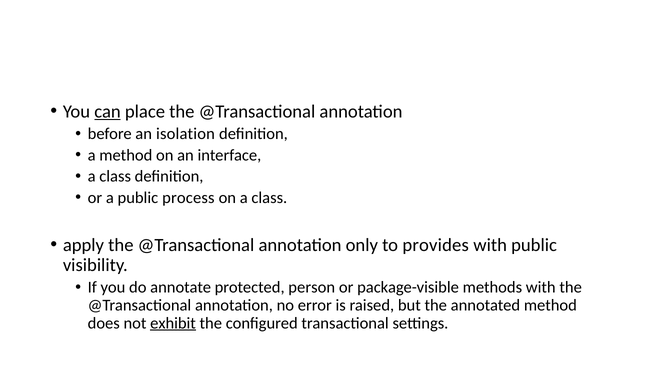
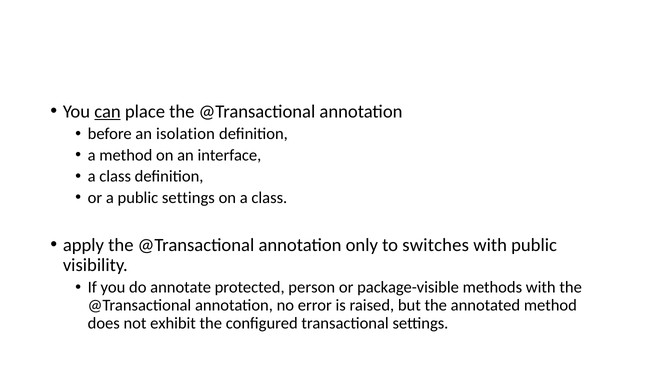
public process: process -> settings
provides: provides -> switches
exhibit underline: present -> none
